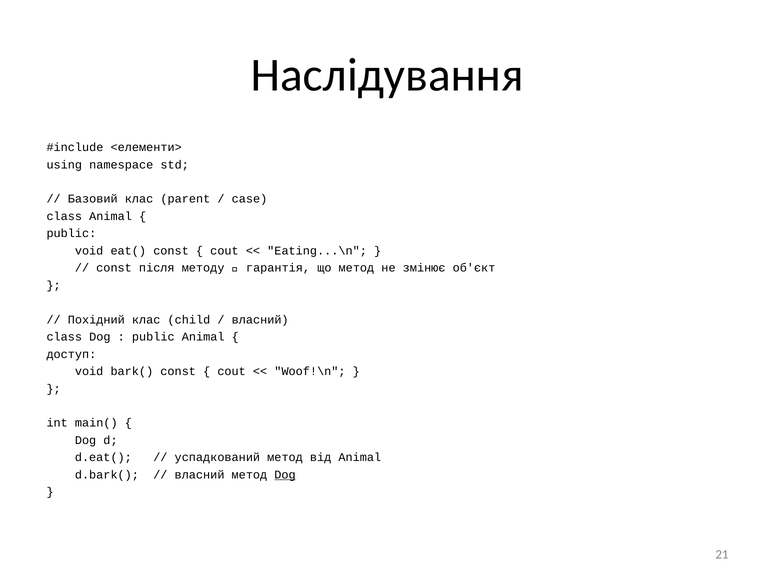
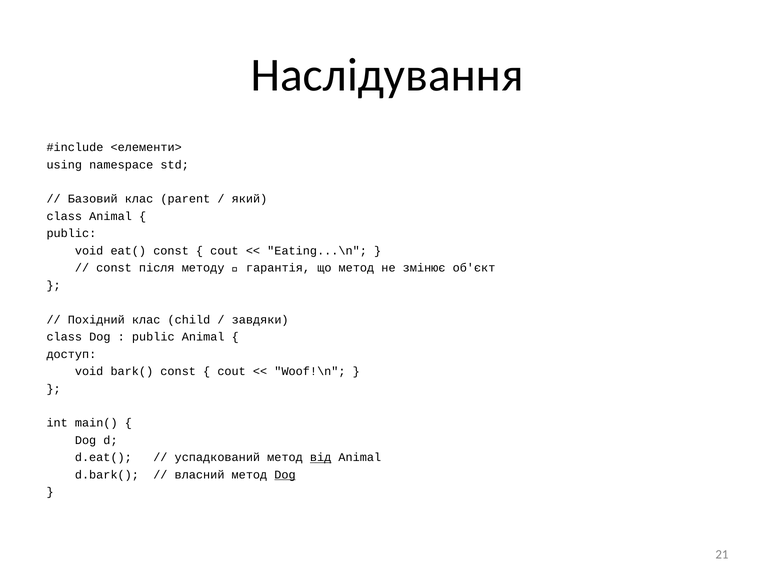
case: case -> який
власний at (260, 320): власний -> завдяки
від underline: none -> present
